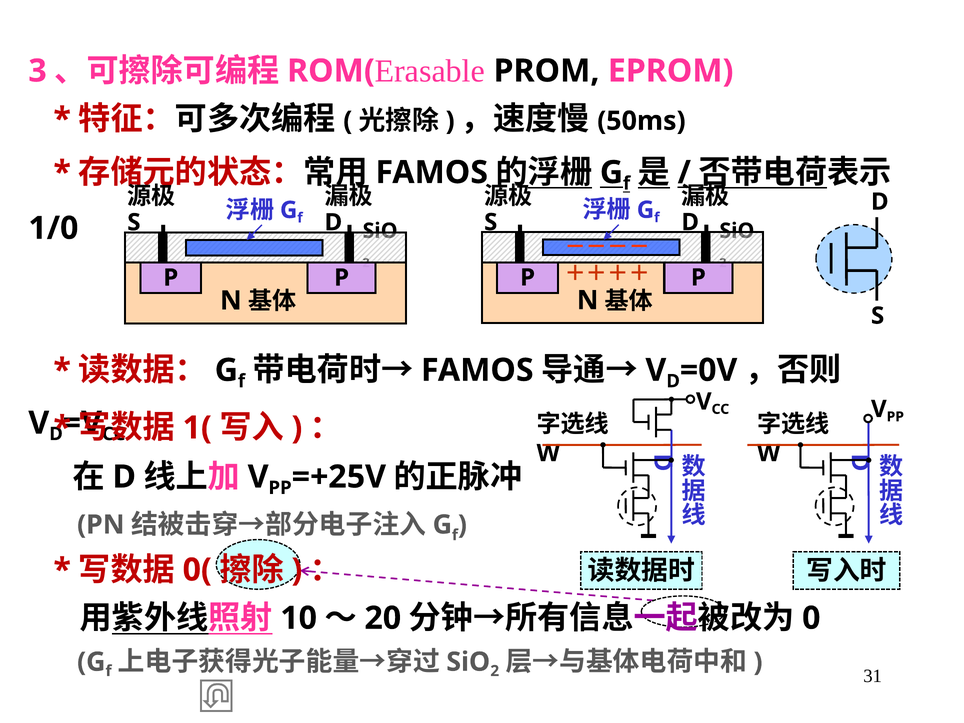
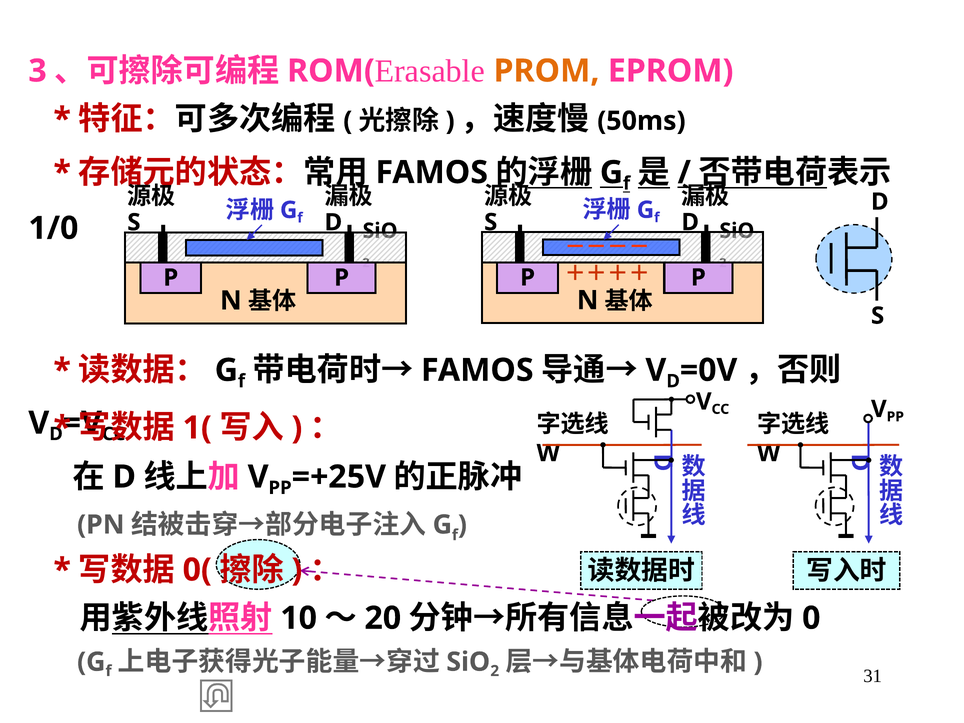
PROM colour: black -> orange
